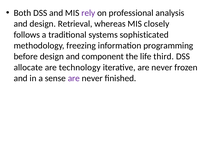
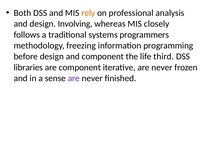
rely colour: purple -> orange
Retrieval: Retrieval -> Involving
sophisticated: sophisticated -> programmers
allocate: allocate -> libraries
are technology: technology -> component
